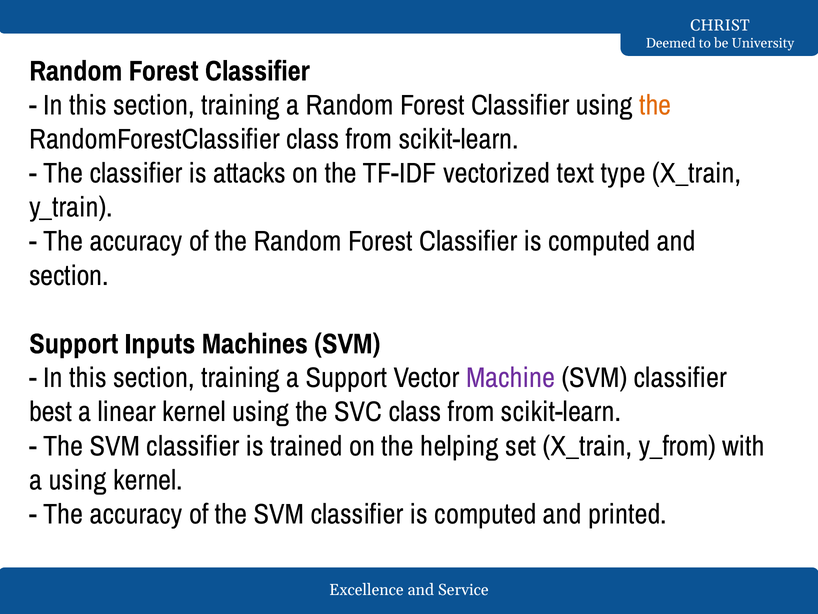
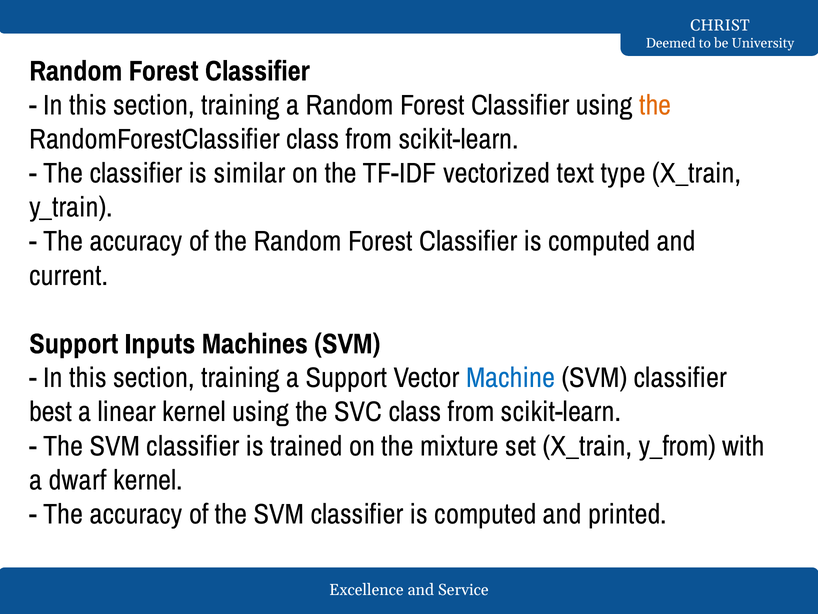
attacks: attacks -> similar
section at (69, 275): section -> current
Machine colour: purple -> blue
helping: helping -> mixture
a using: using -> dwarf
